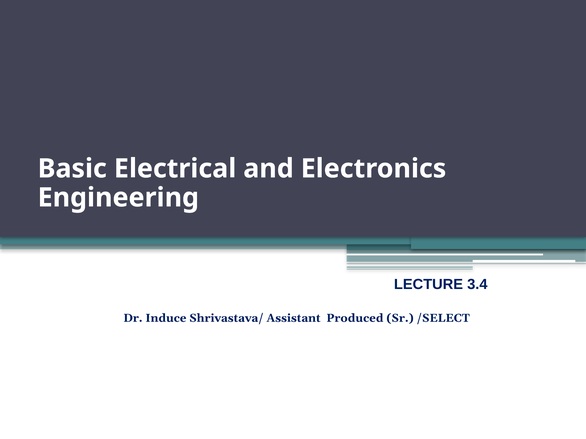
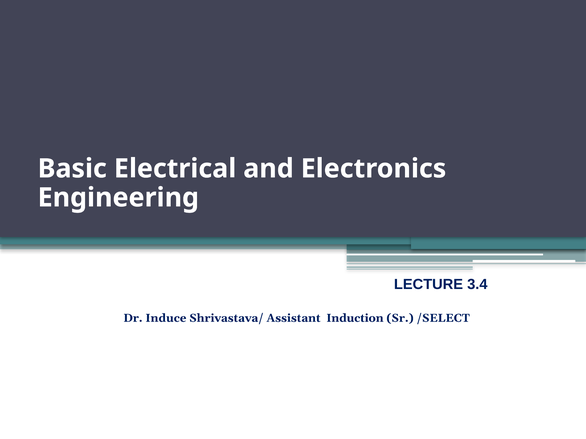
Produced: Produced -> Induction
